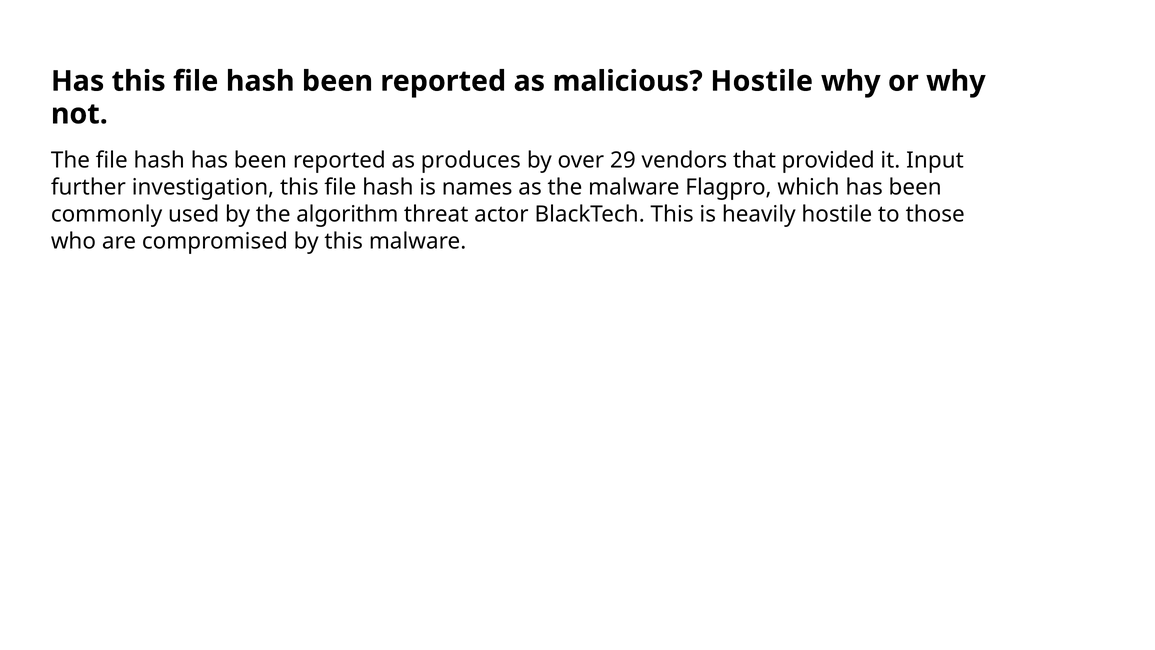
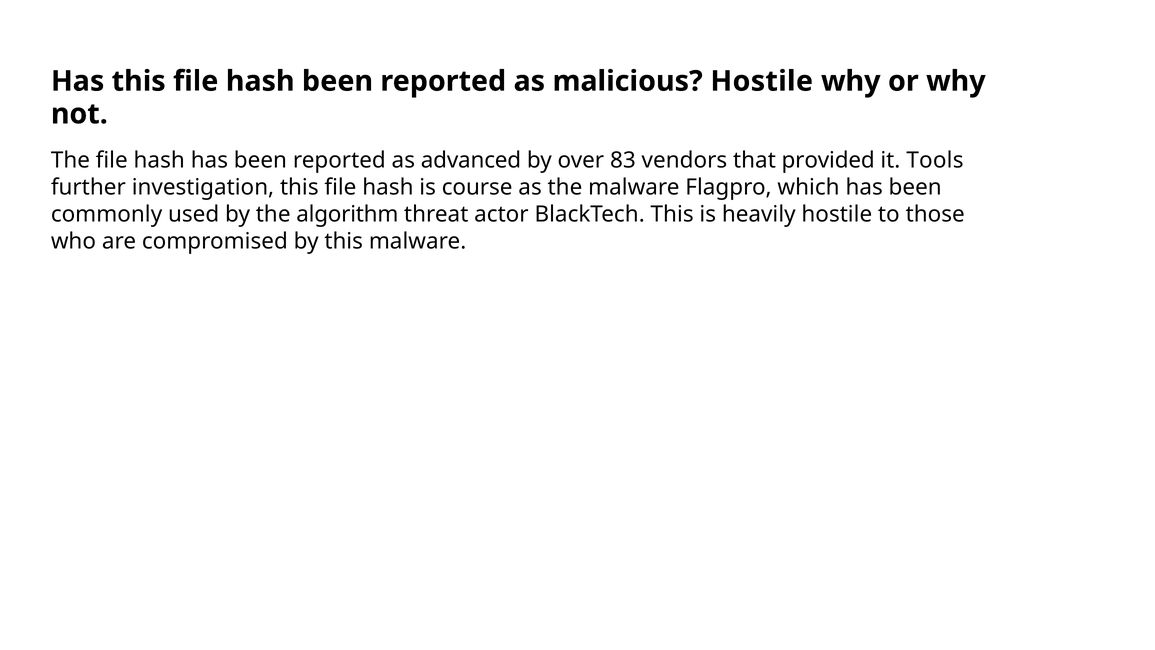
produces: produces -> advanced
29: 29 -> 83
Input: Input -> Tools
names: names -> course
